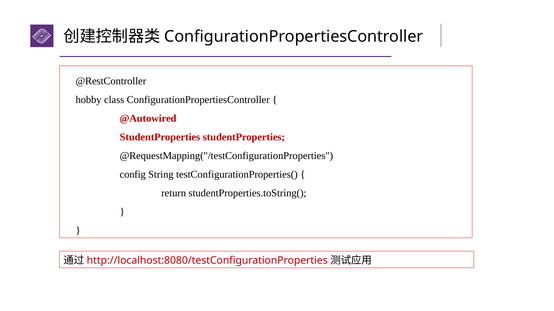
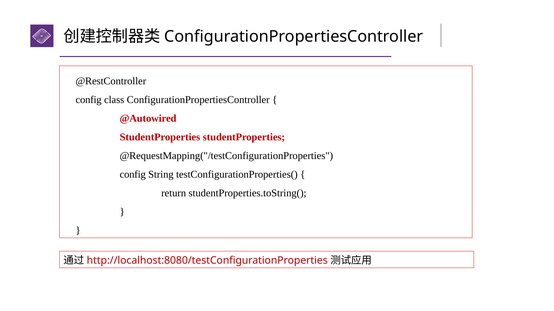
hobby at (89, 100): hobby -> config
